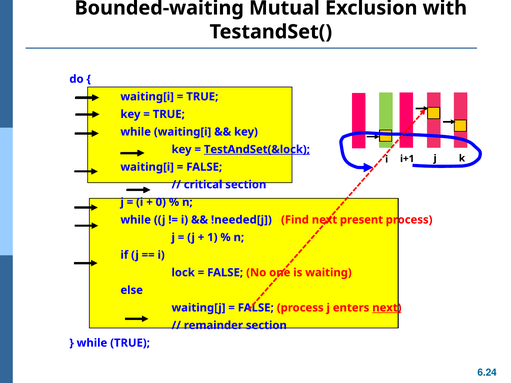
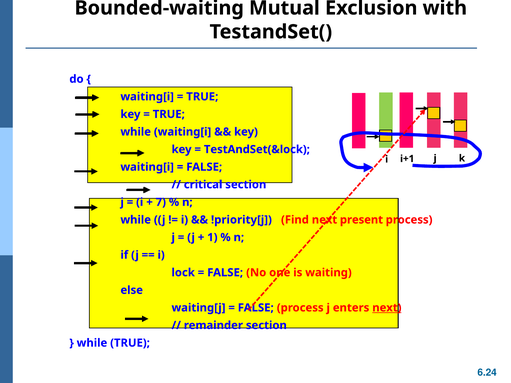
TestAndSet(&lock underline: present -> none
0: 0 -> 7
!needed[j: !needed[j -> !priority[j
